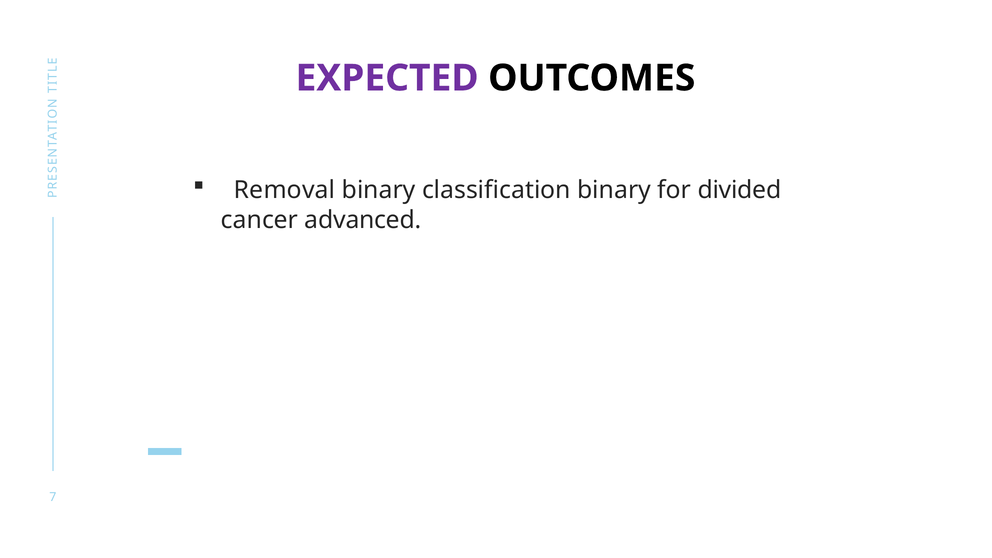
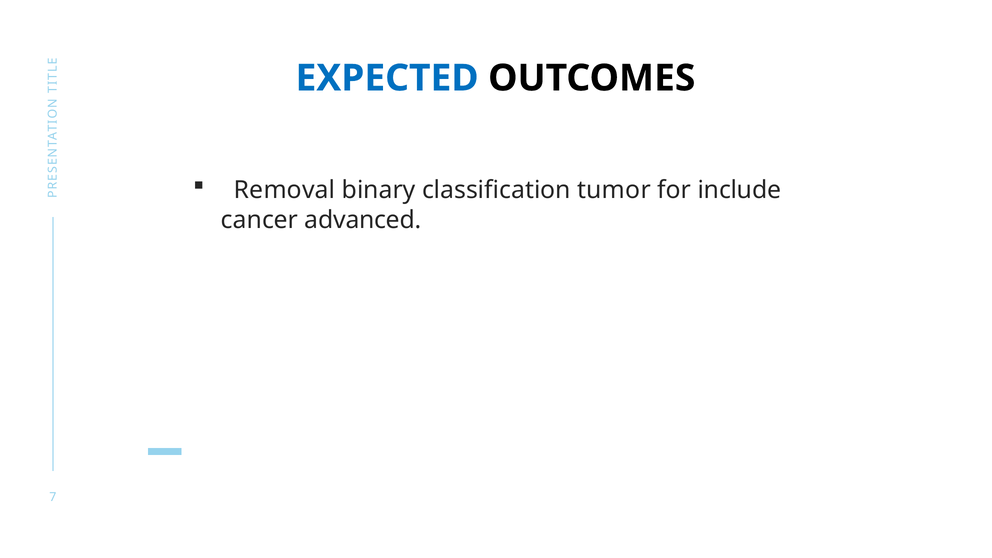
EXPECTED colour: purple -> blue
classification binary: binary -> tumor
divided: divided -> include
